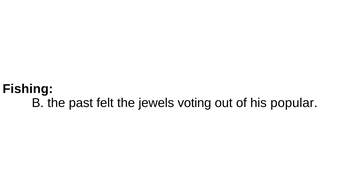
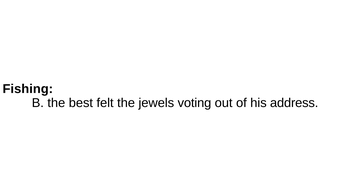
past: past -> best
popular: popular -> address
